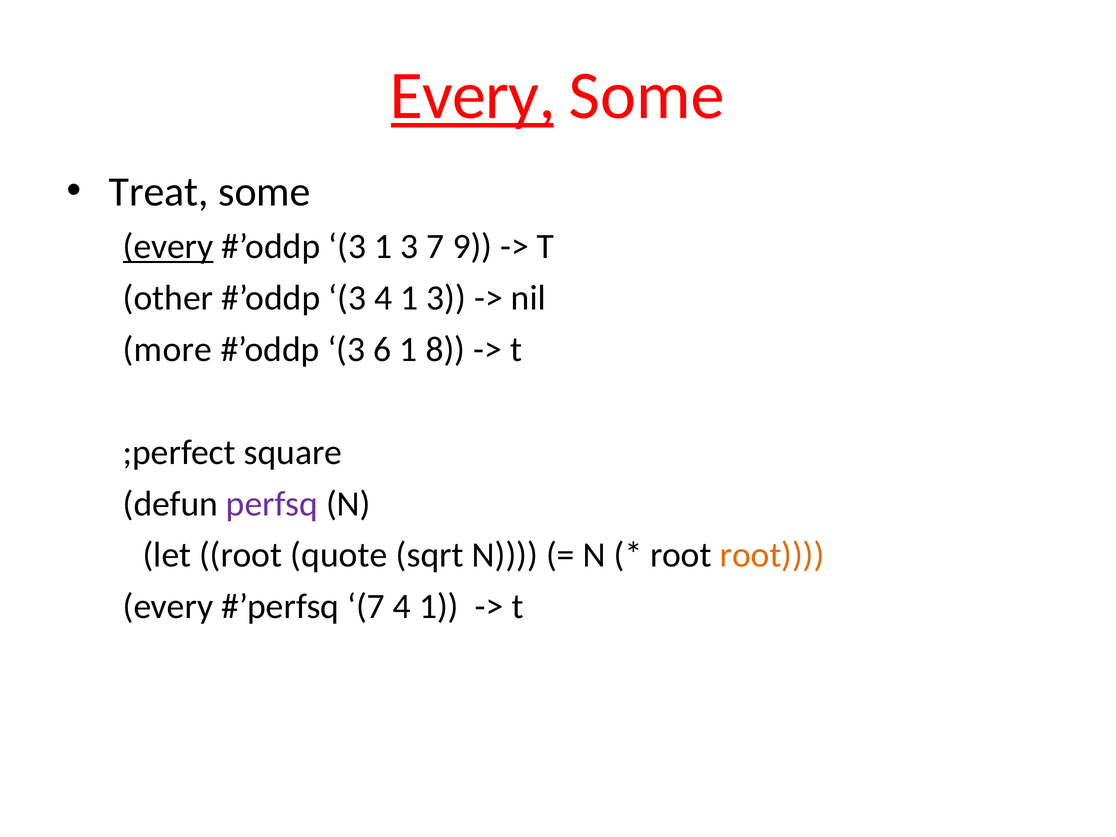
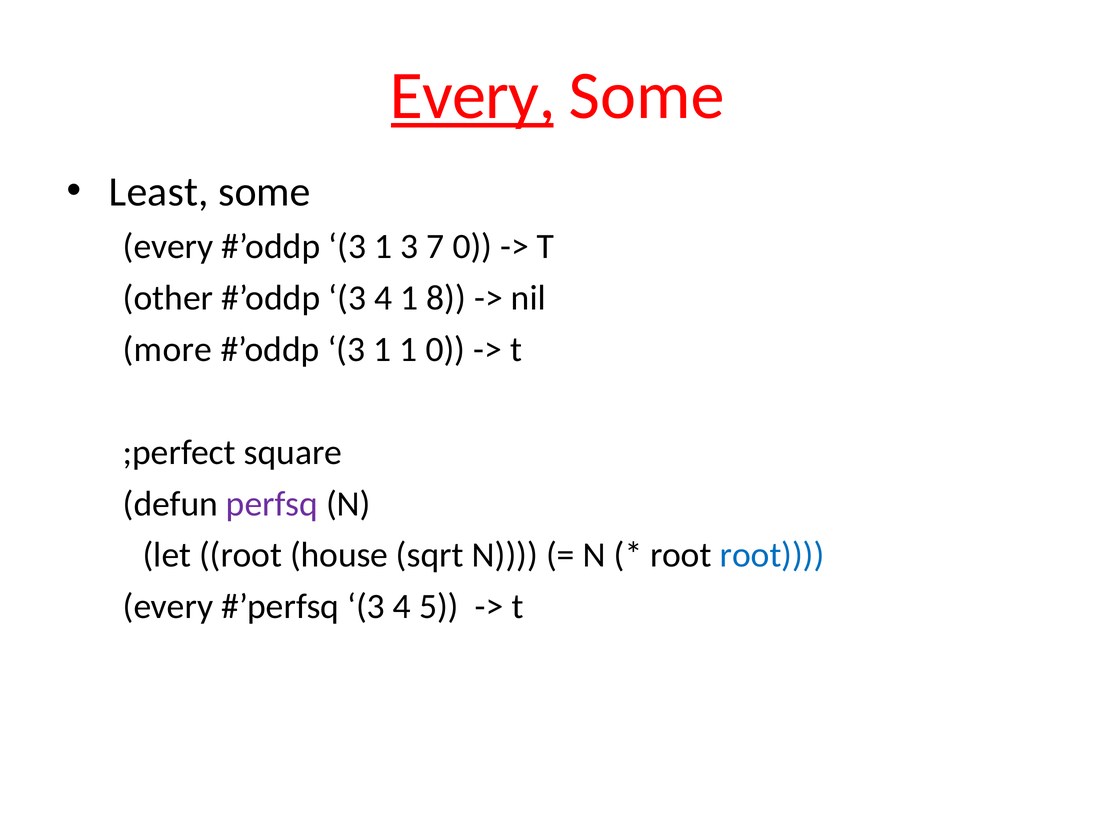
Treat: Treat -> Least
every at (168, 247) underline: present -> none
7 9: 9 -> 0
4 1 3: 3 -> 8
6 at (382, 349): 6 -> 1
1 8: 8 -> 0
quote: quote -> house
root at (772, 555) colour: orange -> blue
7 at (366, 607): 7 -> 3
1 at (439, 607): 1 -> 5
